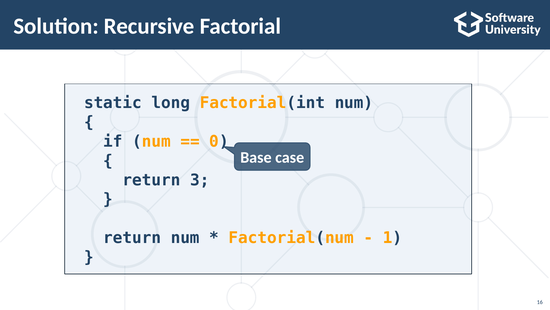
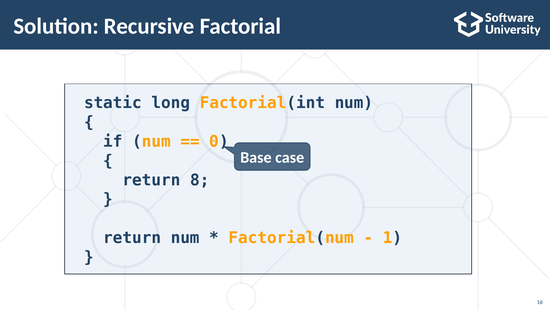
3: 3 -> 8
